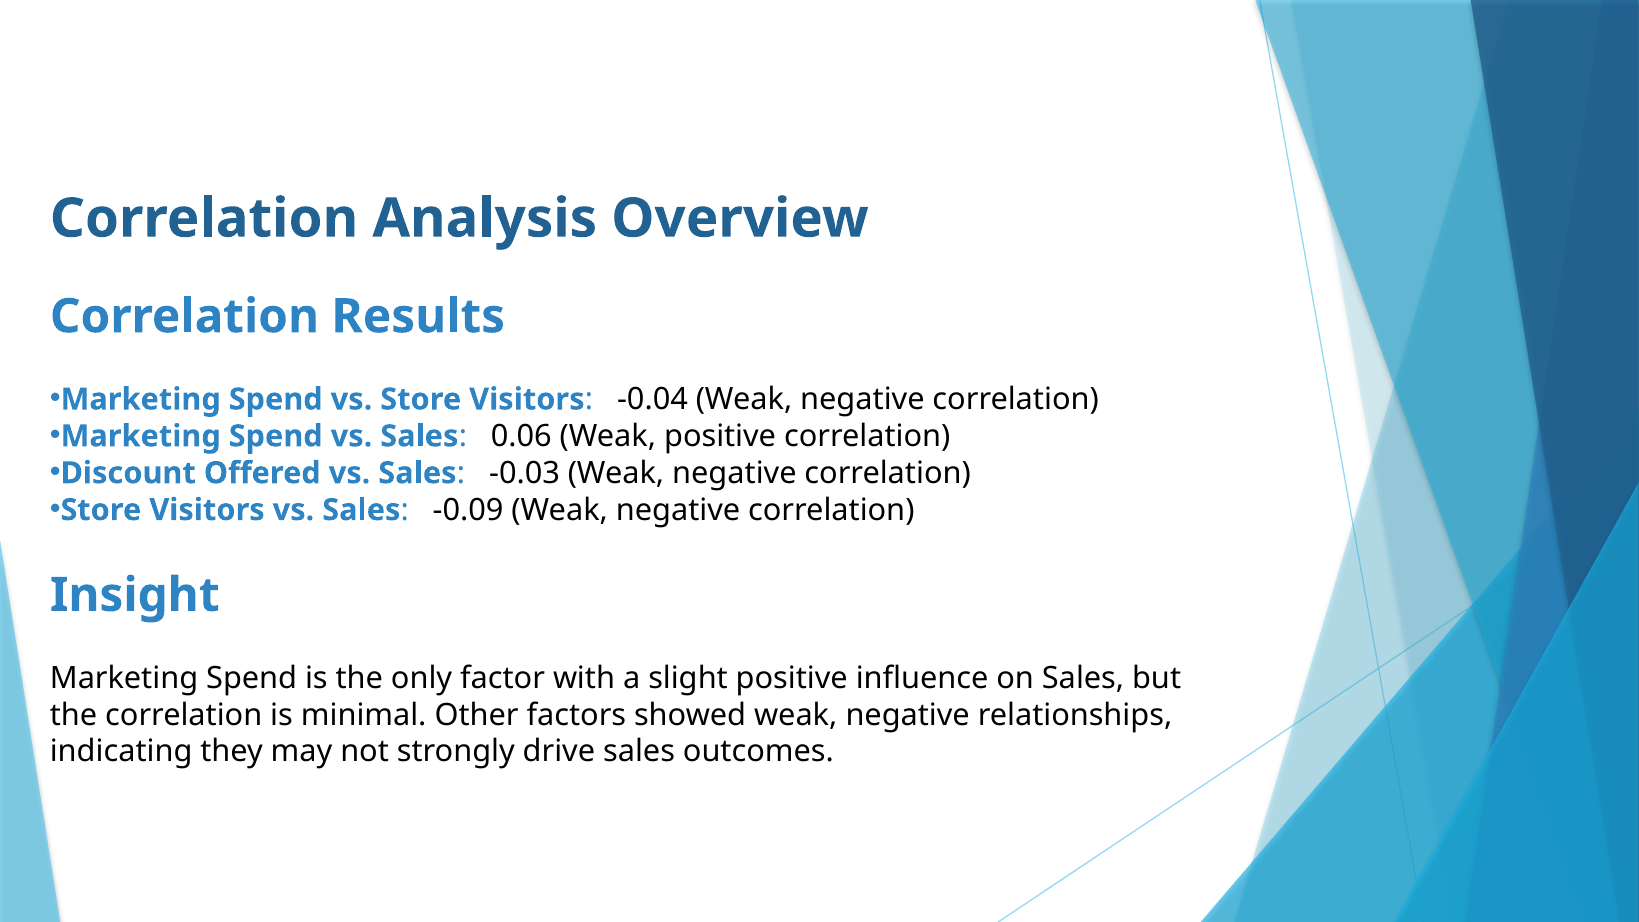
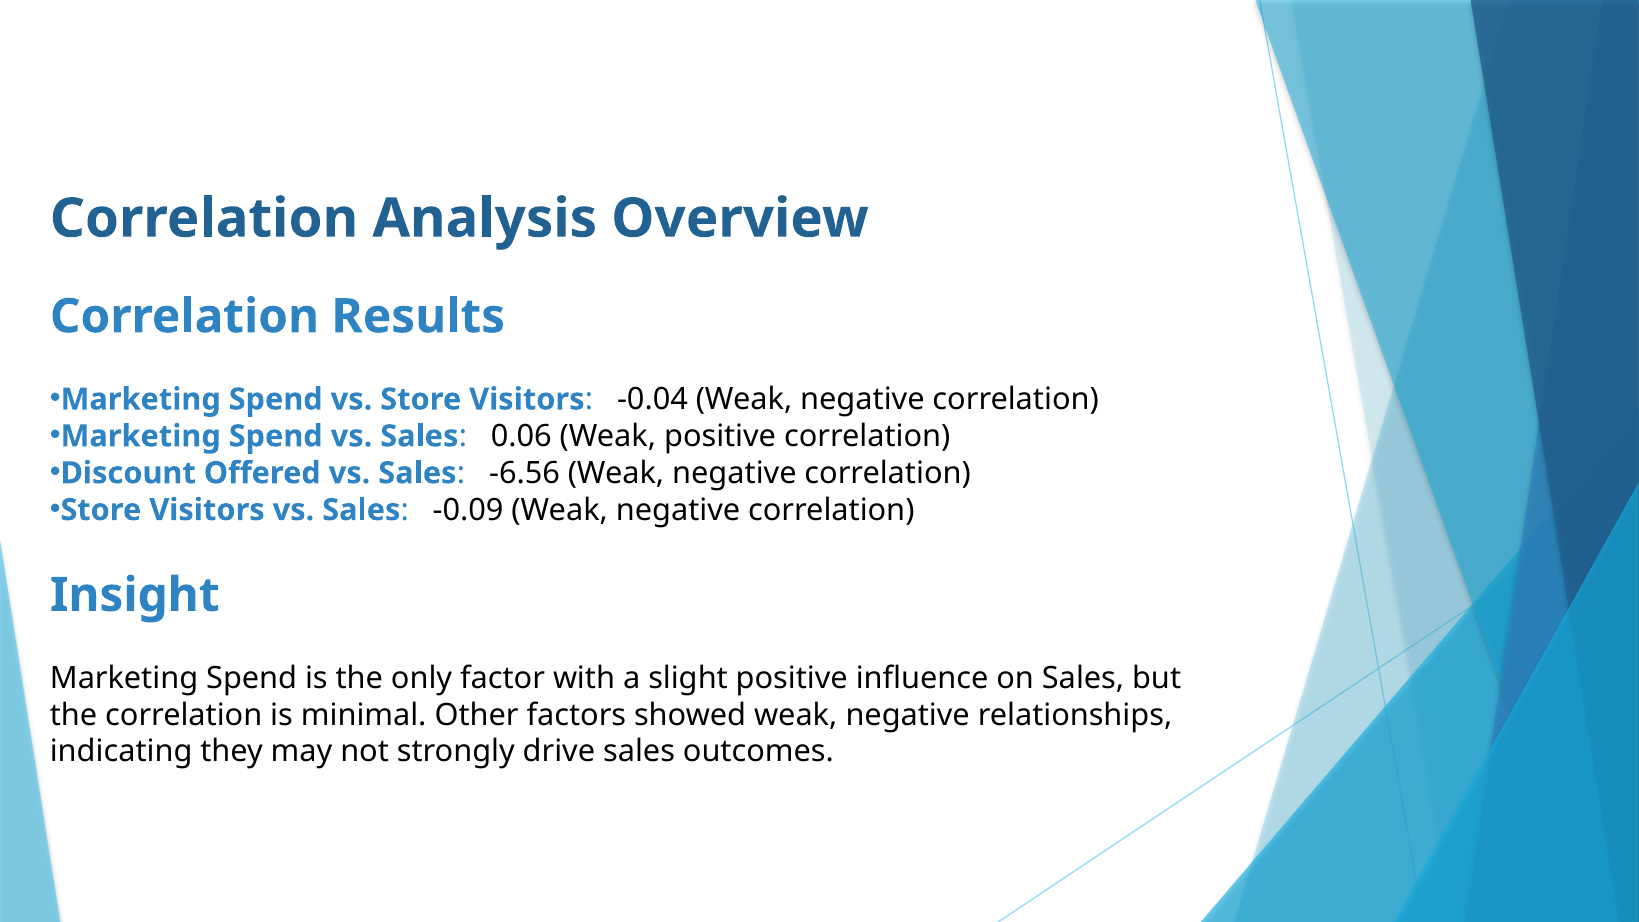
-0.03: -0.03 -> -6.56
